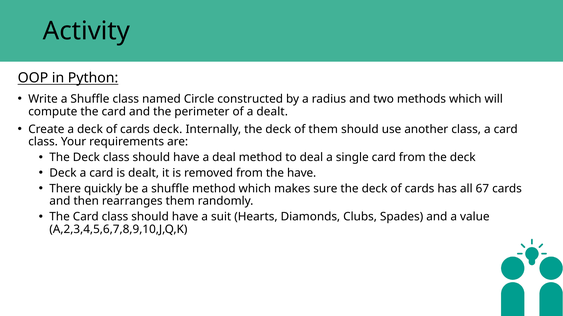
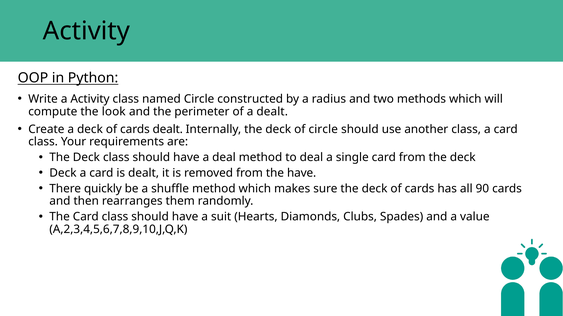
Write a Shuffle: Shuffle -> Activity
compute the card: card -> look
cards deck: deck -> dealt
of them: them -> circle
67: 67 -> 90
